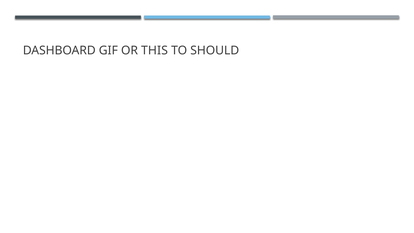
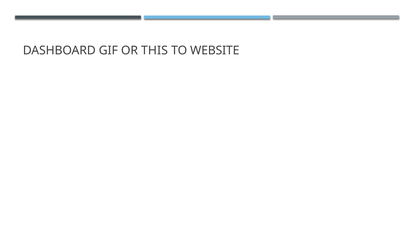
SHOULD: SHOULD -> WEBSITE
